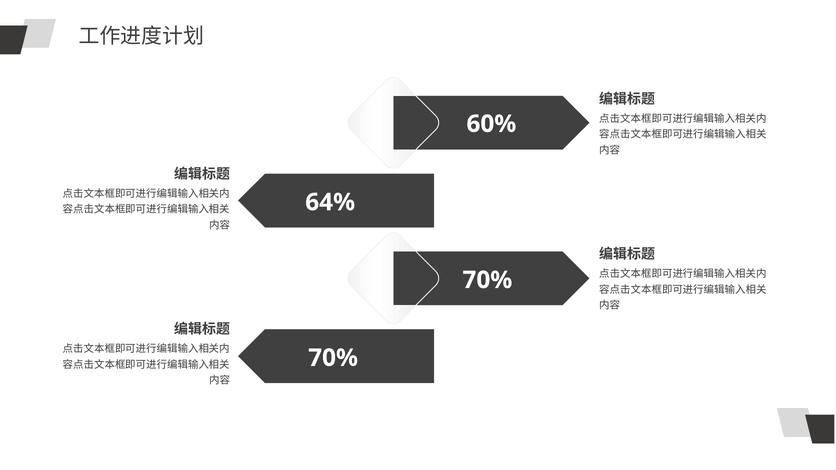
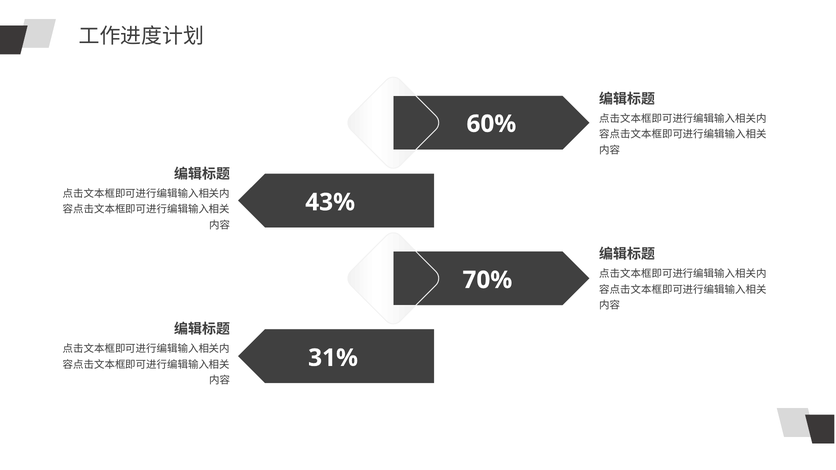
64%: 64% -> 43%
70% at (333, 358): 70% -> 31%
